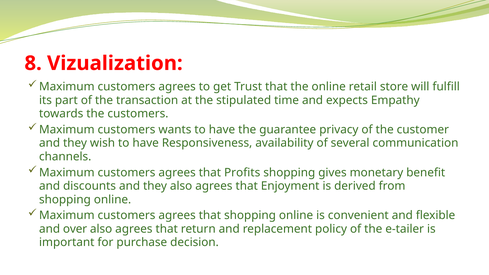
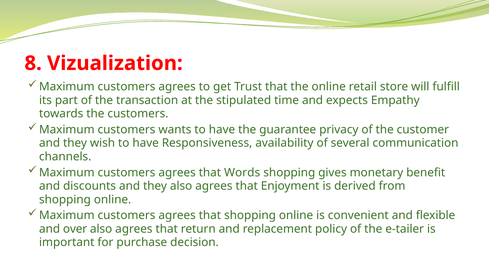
Profits: Profits -> Words
